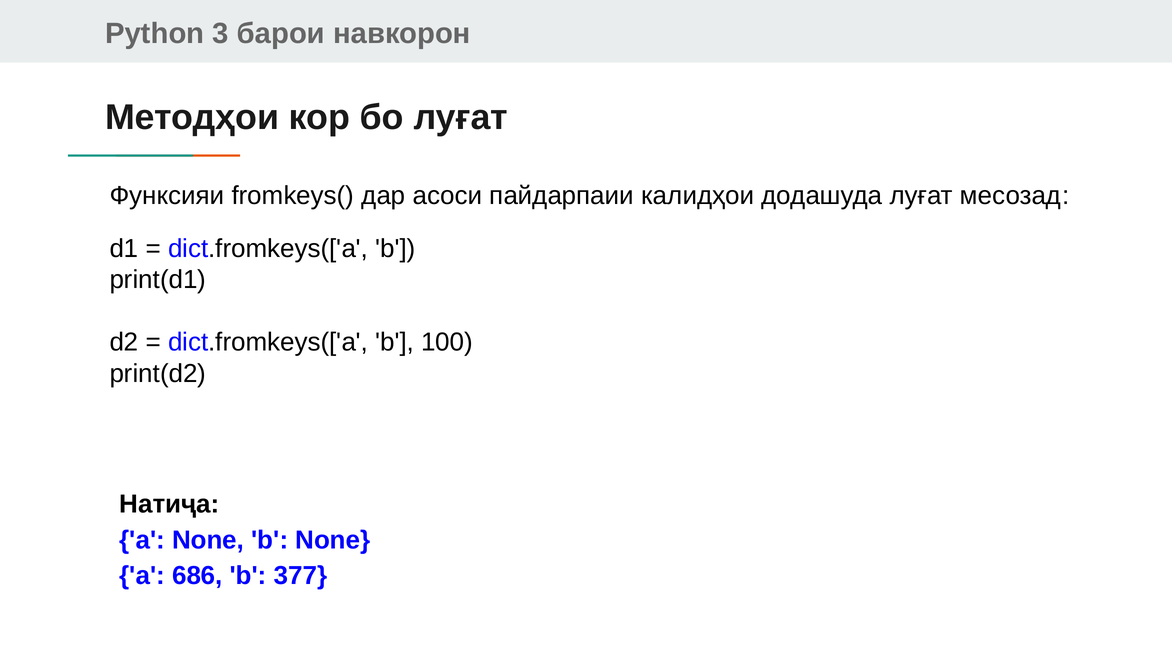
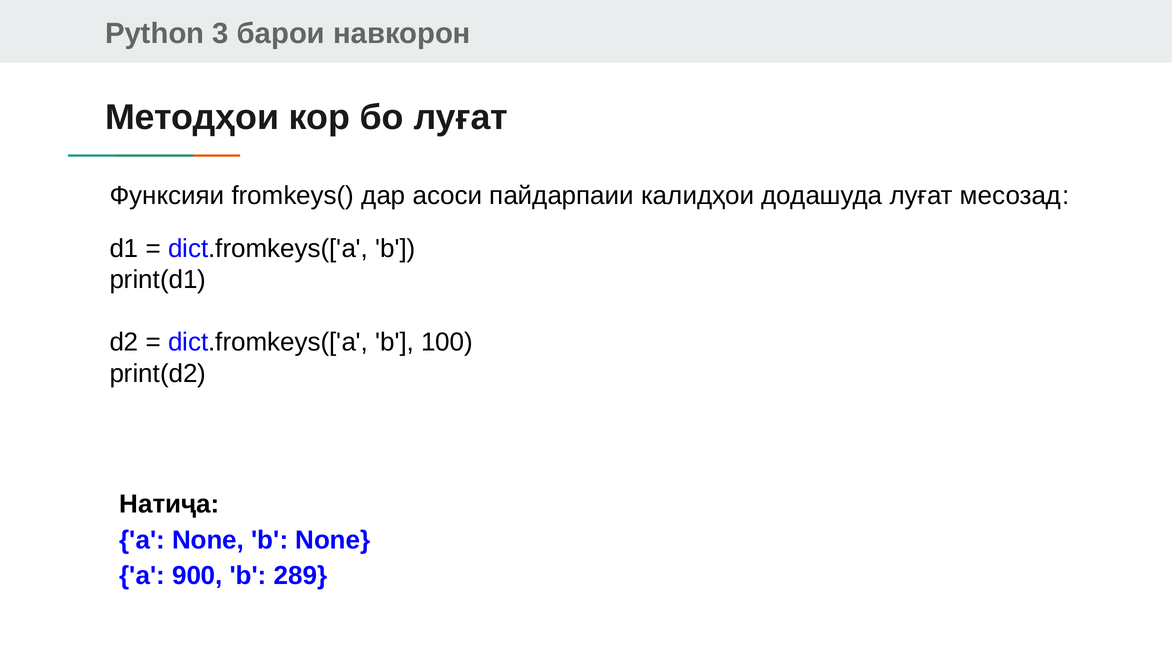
686: 686 -> 900
377: 377 -> 289
